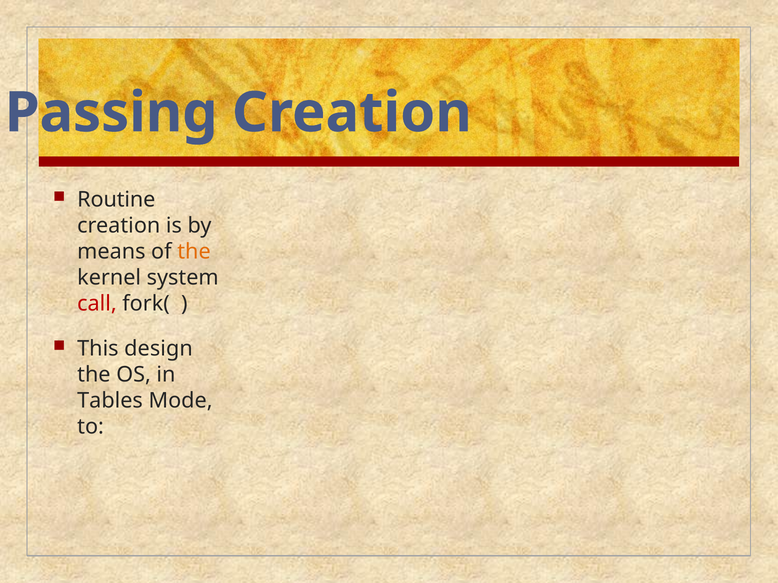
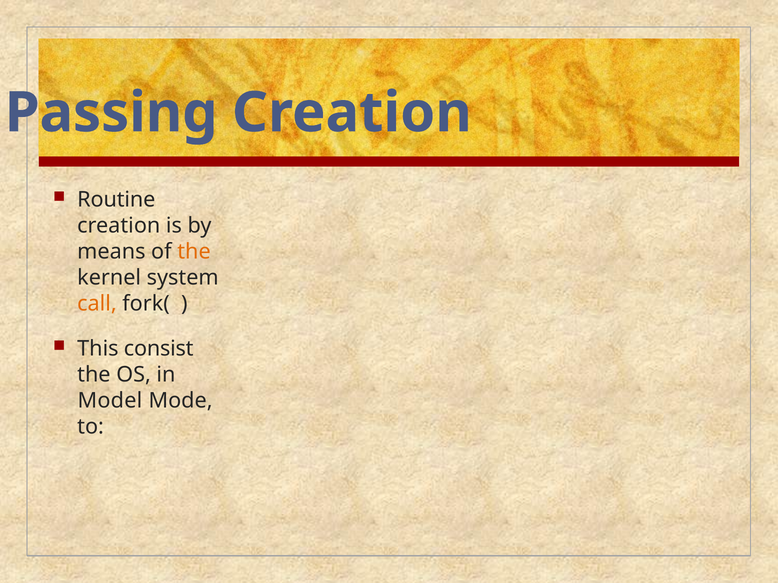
call colour: red -> orange
design: design -> consist
Tables: Tables -> Model
